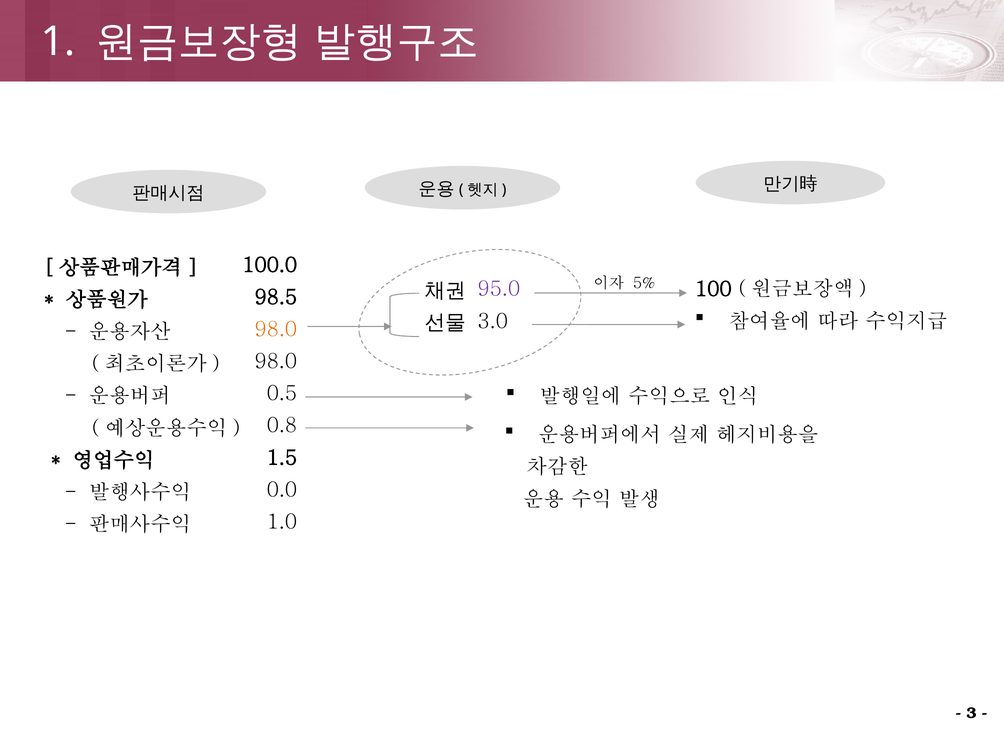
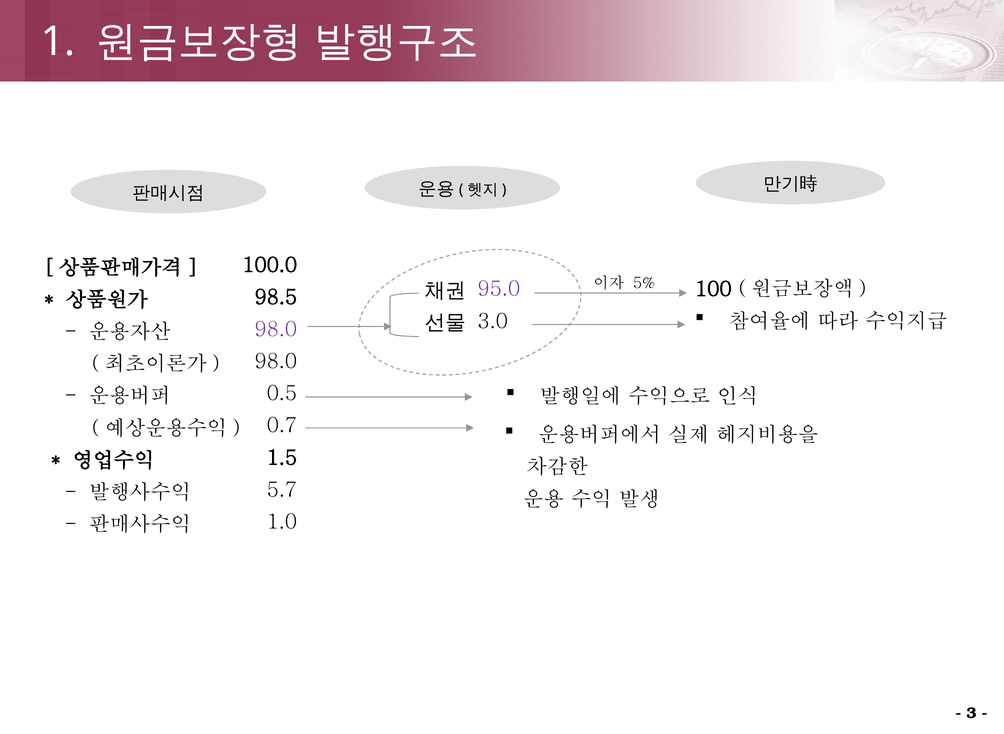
98.0 at (276, 329) colour: orange -> purple
0.8: 0.8 -> 0.7
0.0: 0.0 -> 5.7
